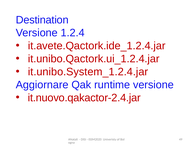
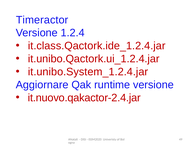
Destination: Destination -> Timeractor
it.avete.Qactork.ide_1.2.4.jar: it.avete.Qactork.ide_1.2.4.jar -> it.class.Qactork.ide_1.2.4.jar
